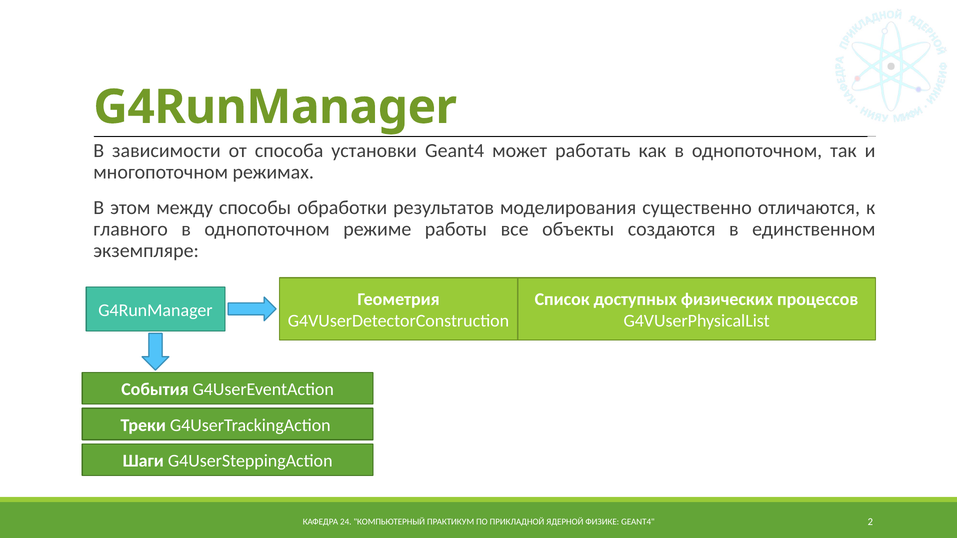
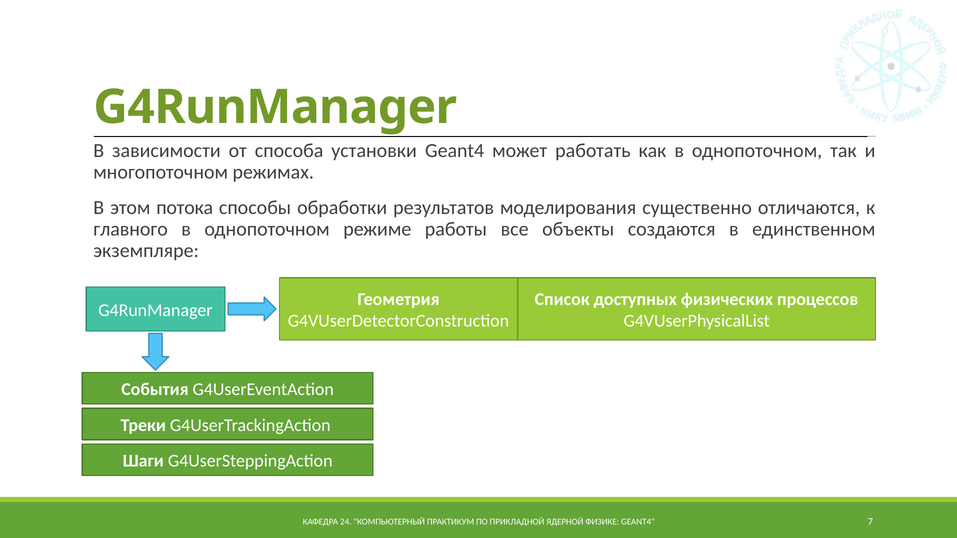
между: между -> потока
2: 2 -> 7
